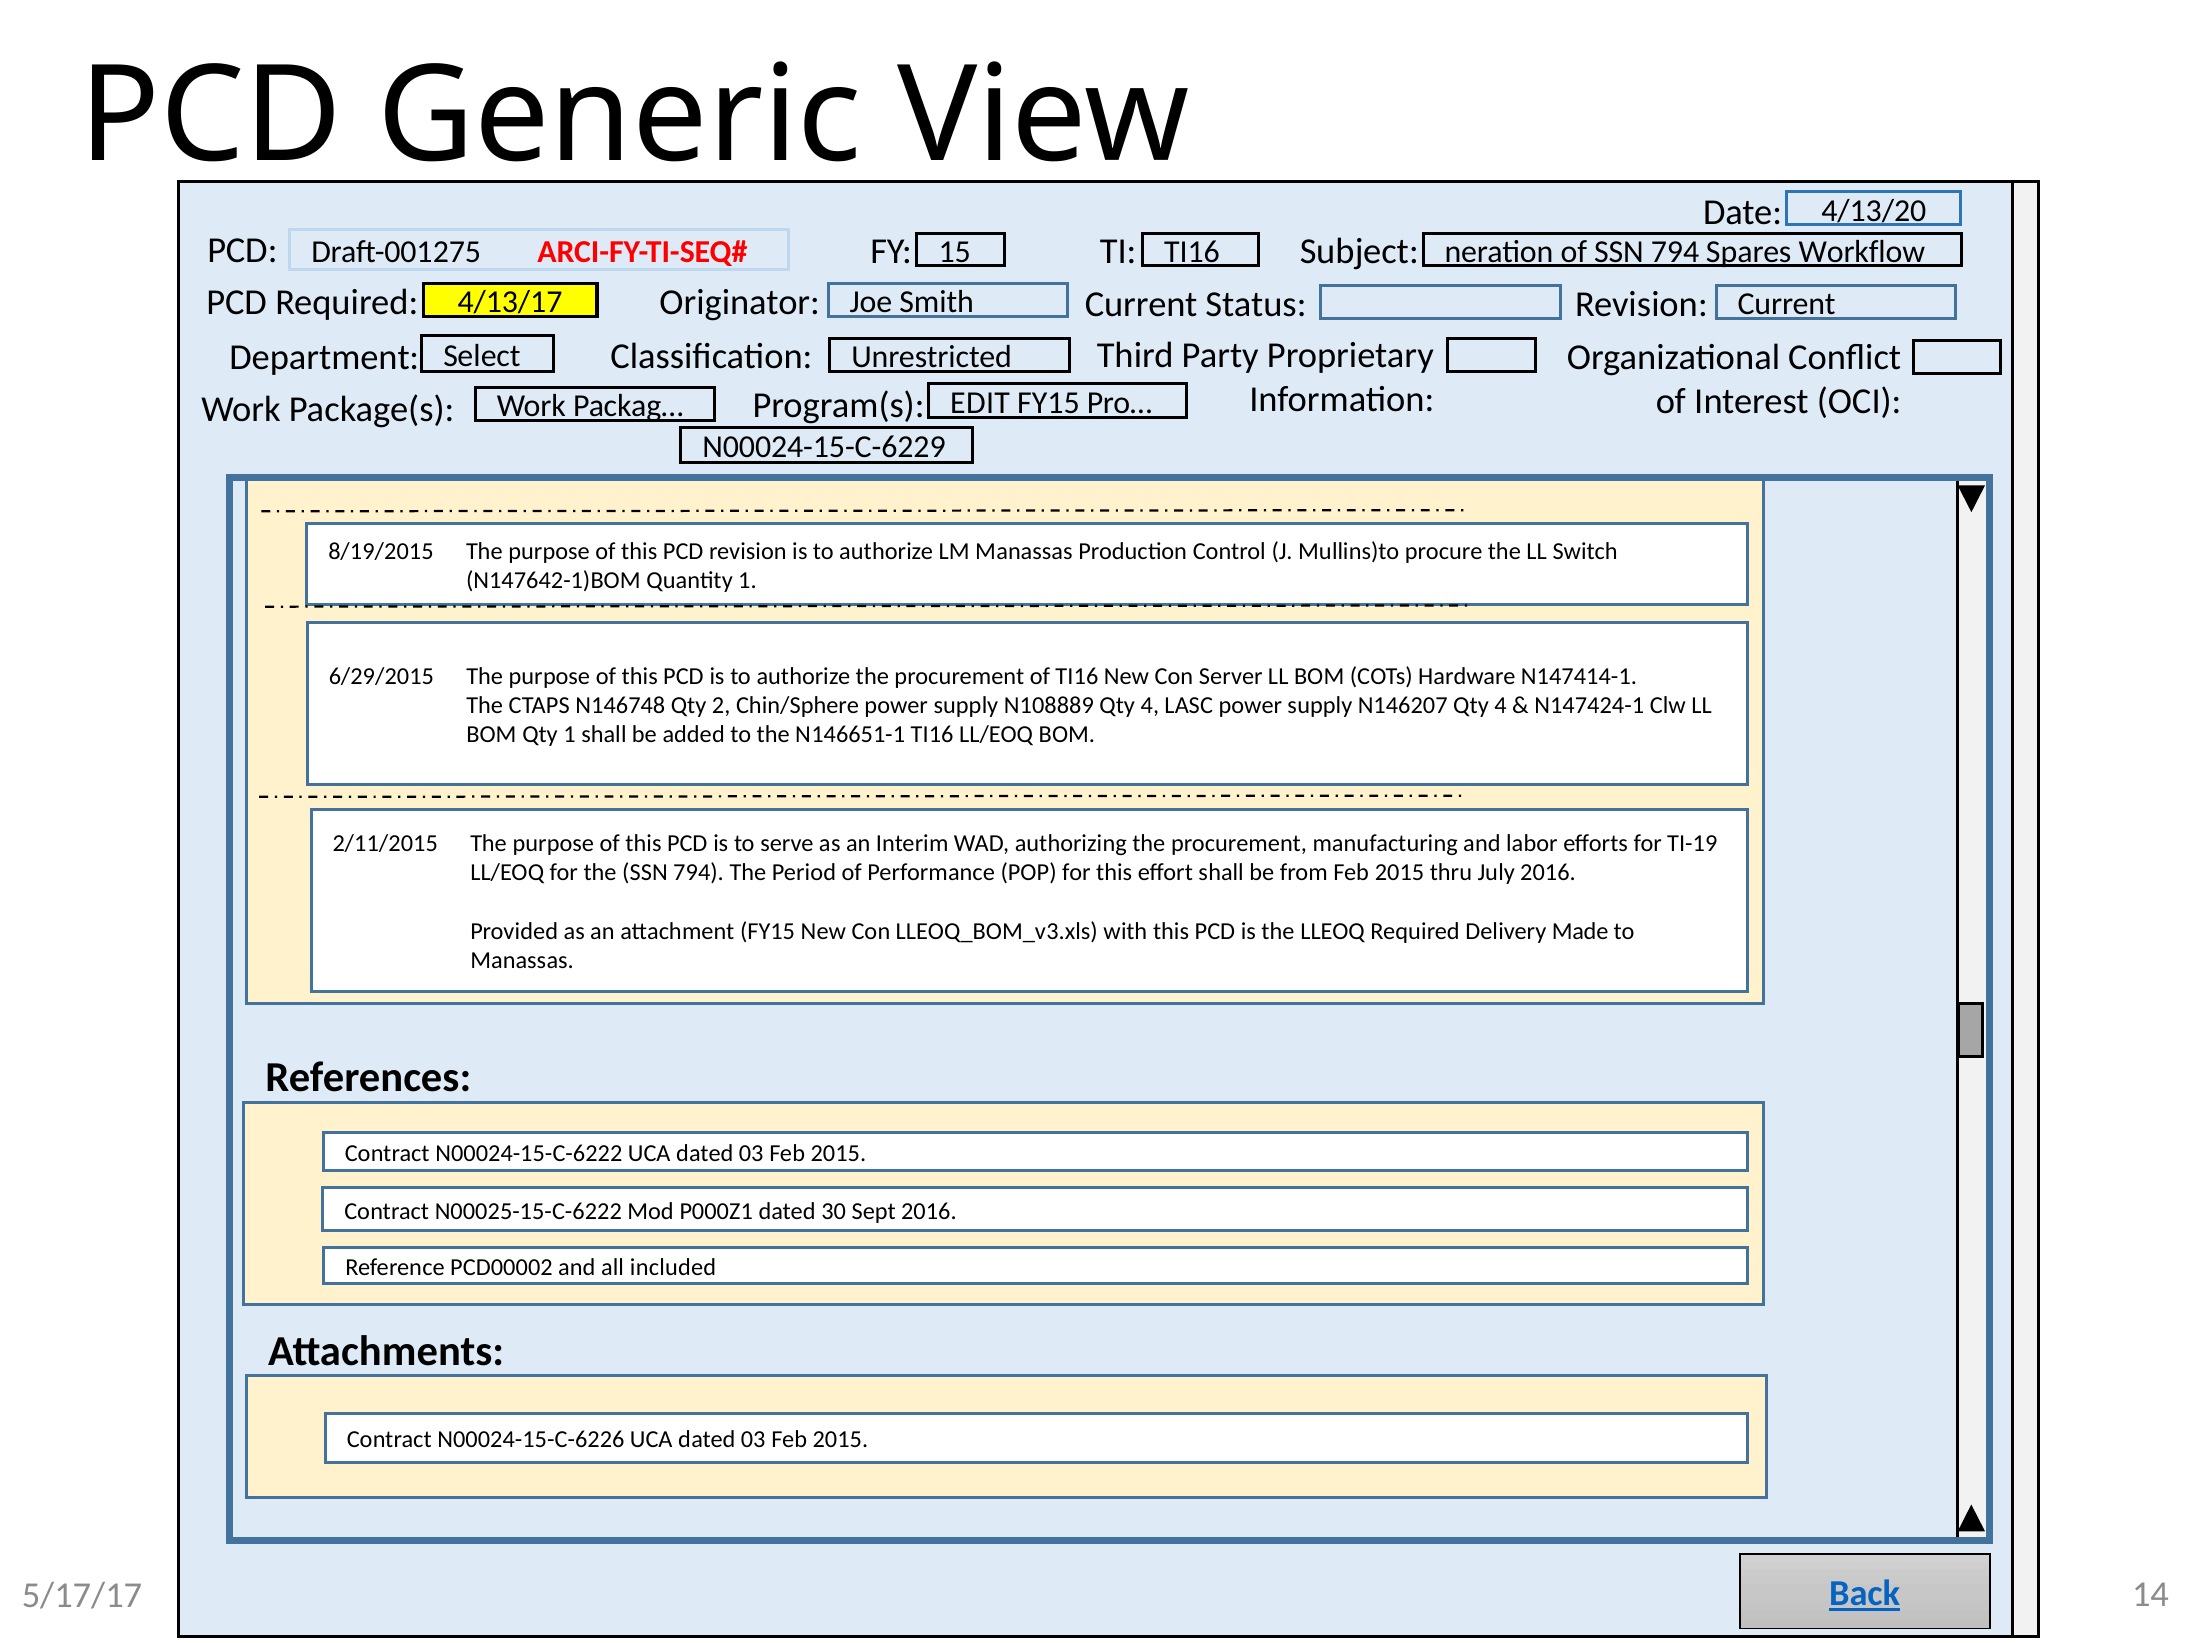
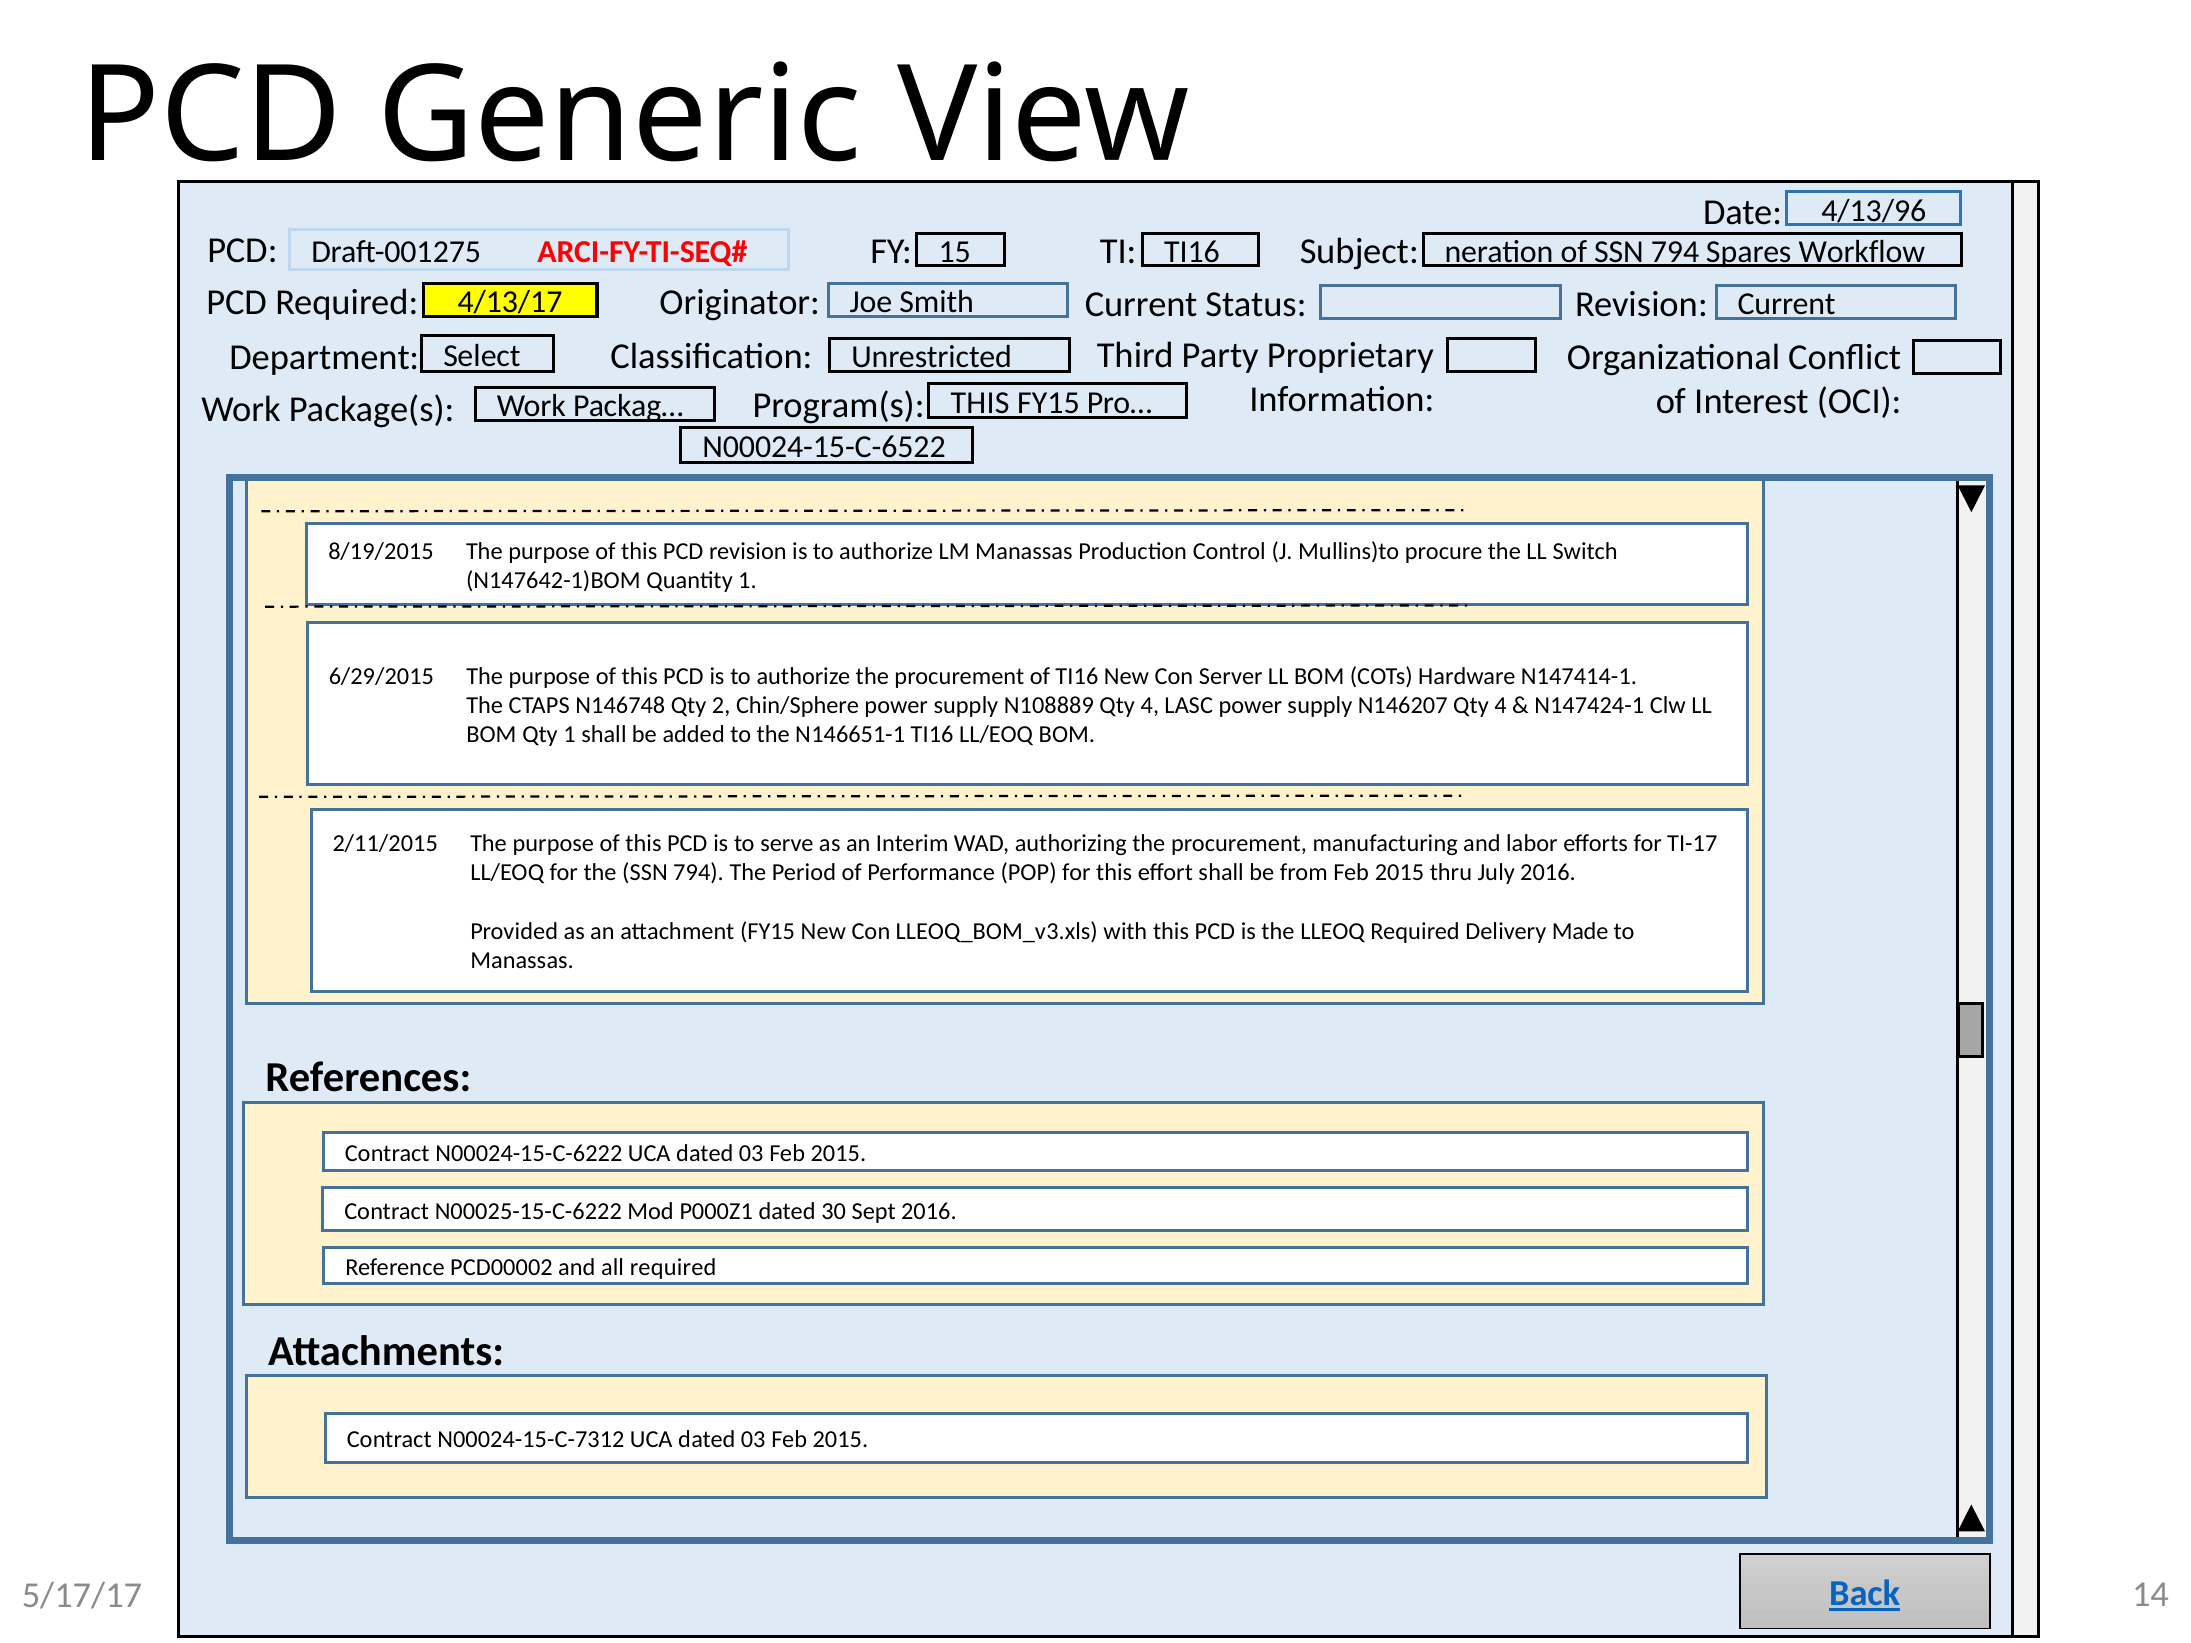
4/13/20: 4/13/20 -> 4/13/96
Program(s EDIT: EDIT -> THIS
N00024-15-C-6229: N00024-15-C-6229 -> N00024-15-C-6522
TI-19: TI-19 -> TI-17
all included: included -> required
N00024-15-C-6226: N00024-15-C-6226 -> N00024-15-C-7312
